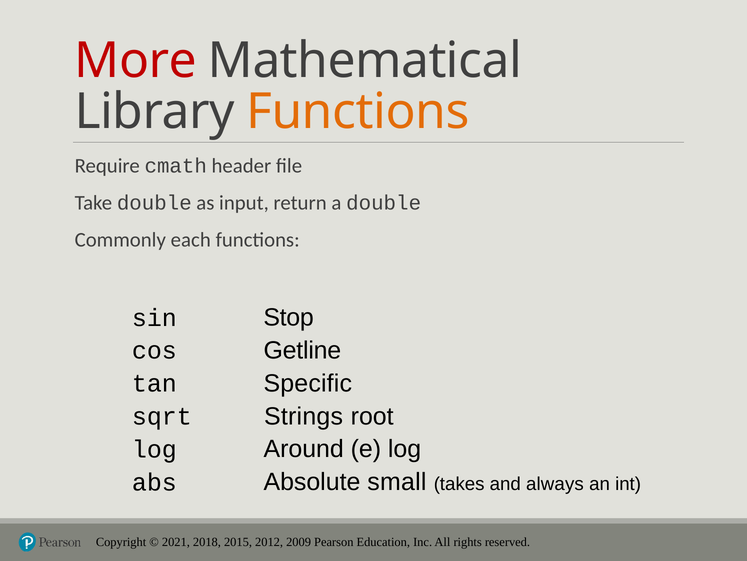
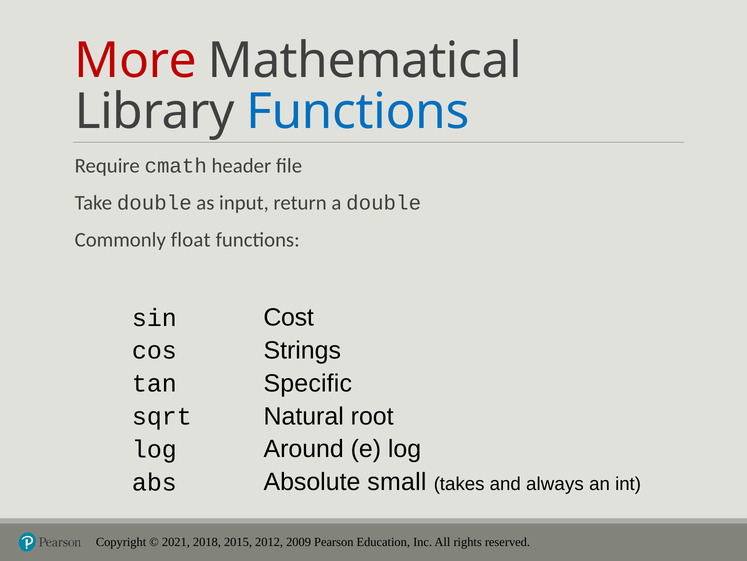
Functions at (358, 112) colour: orange -> blue
each: each -> float
Stop: Stop -> Cost
Getline: Getline -> Strings
Strings: Strings -> Natural
